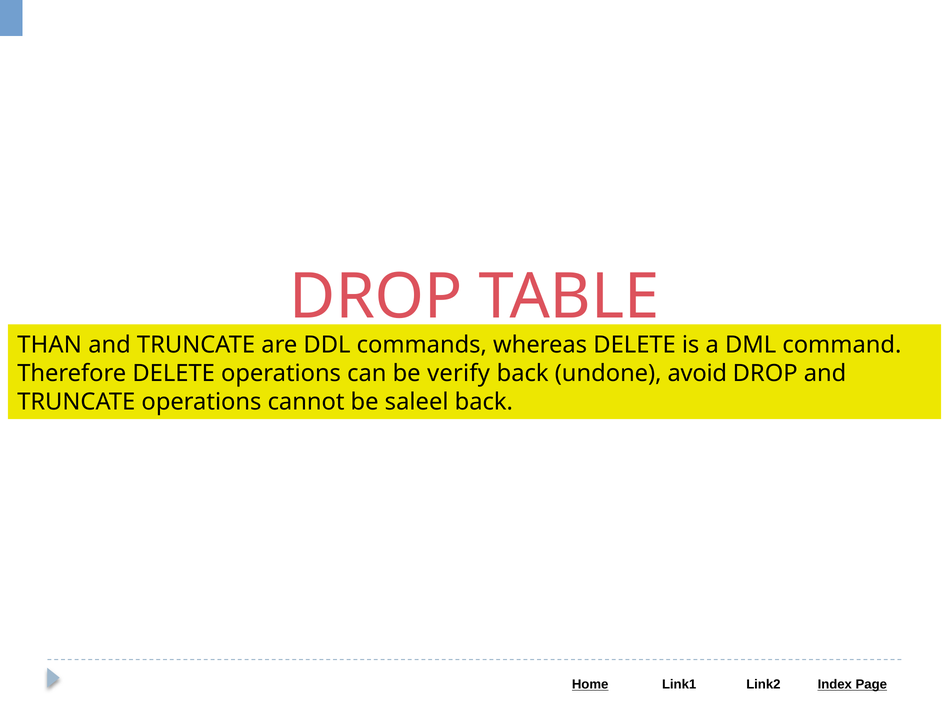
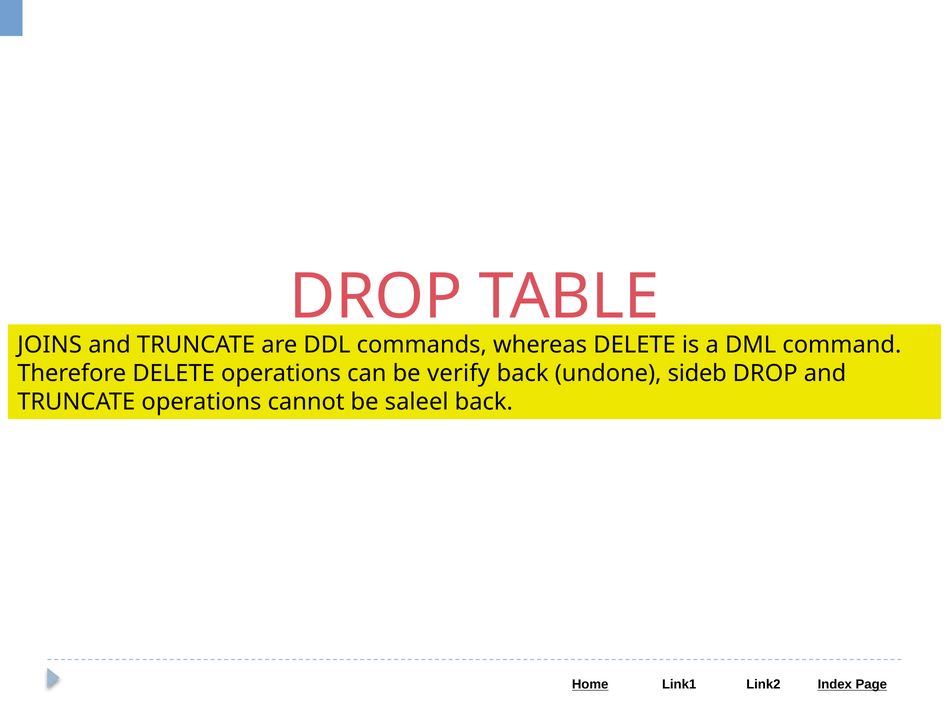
THAN: THAN -> JOINS
avoid: avoid -> sideb
